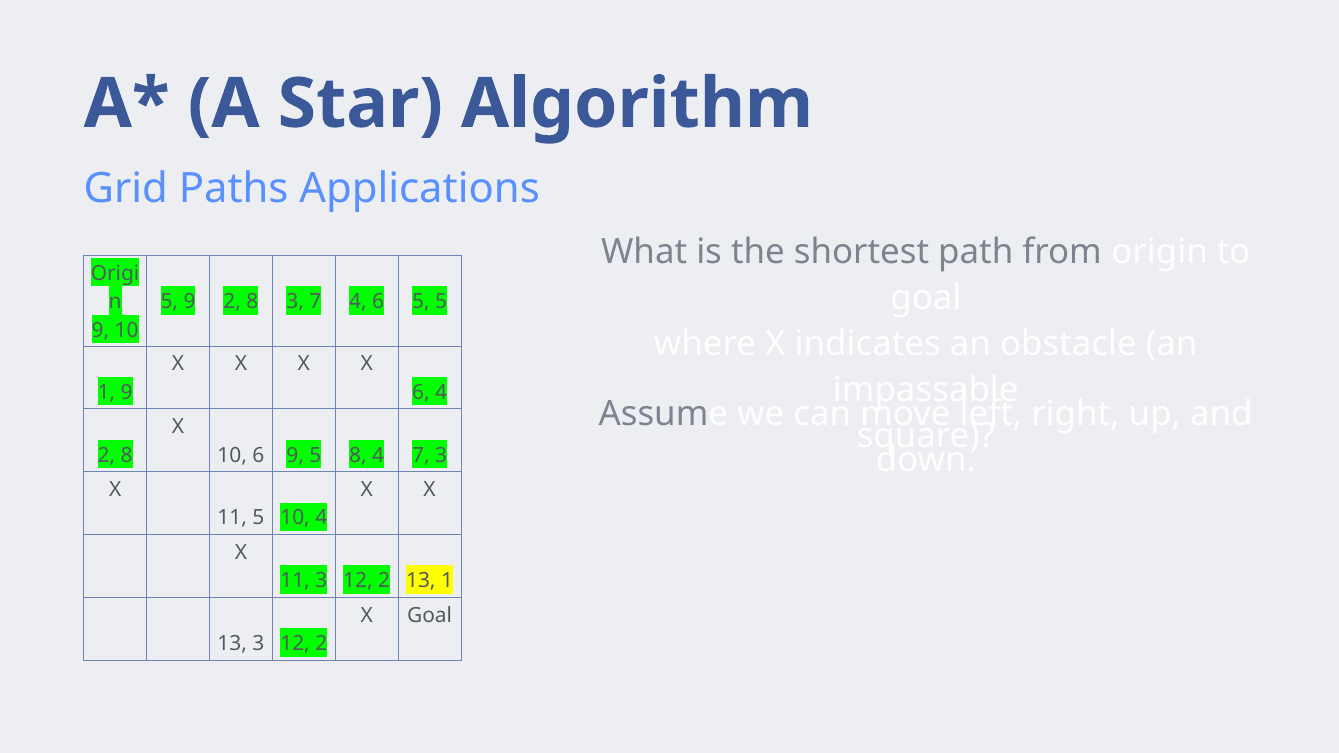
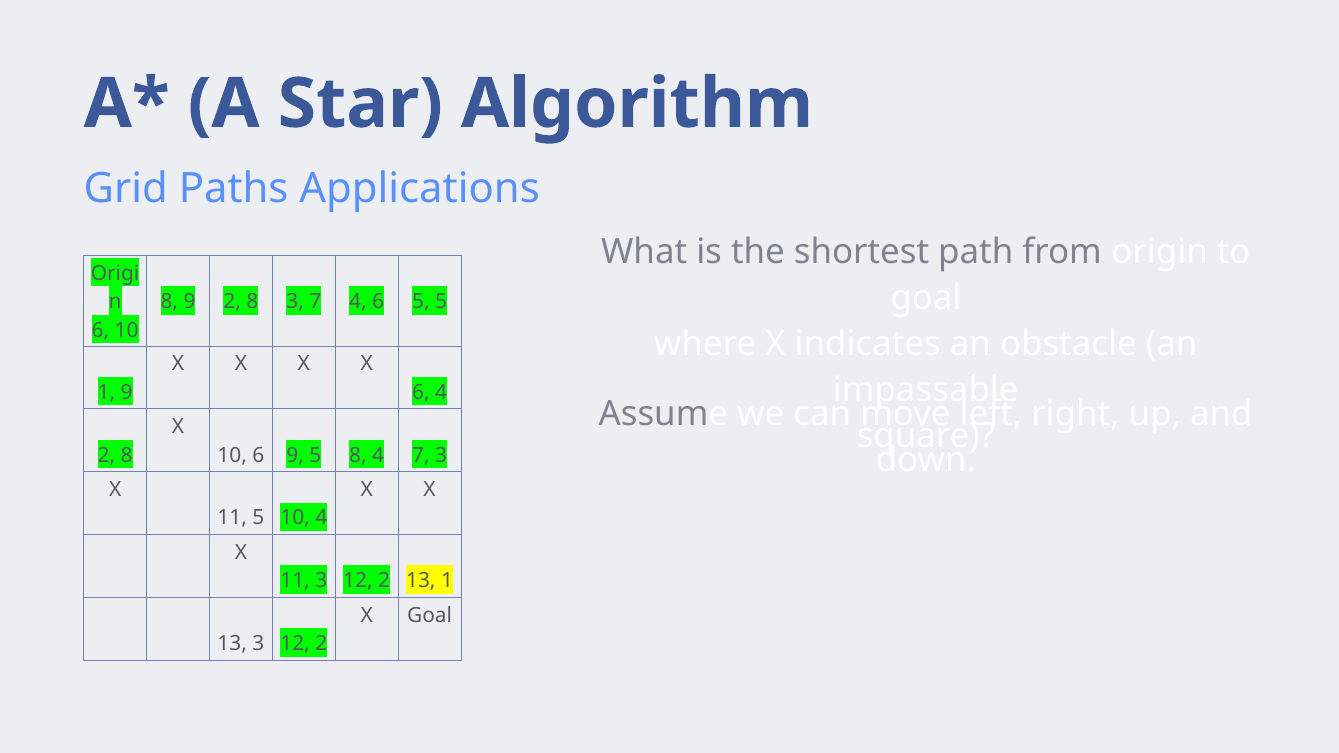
5 at (169, 302): 5 -> 8
9 at (100, 330): 9 -> 6
